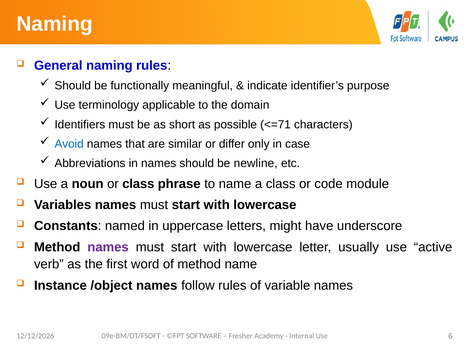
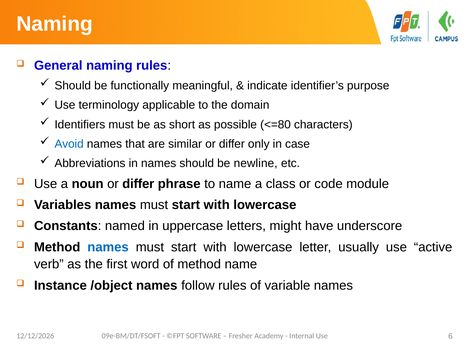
<=71: <=71 -> <=80
noun or class: class -> differ
names at (108, 247) colour: purple -> blue
